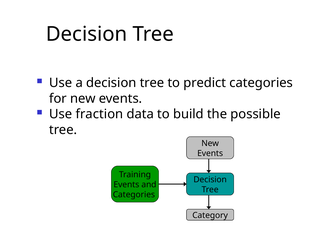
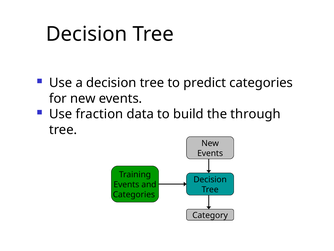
possible: possible -> through
